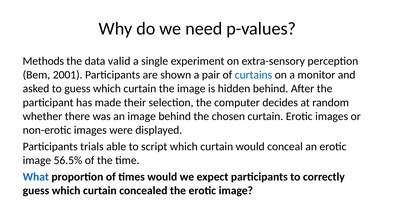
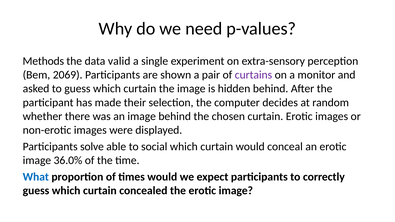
2001: 2001 -> 2069
curtains colour: blue -> purple
trials: trials -> solve
script: script -> social
56.5%: 56.5% -> 36.0%
